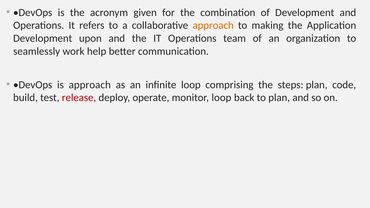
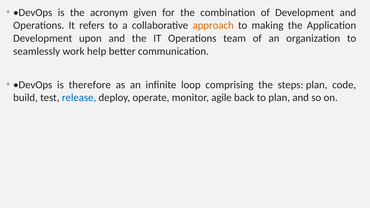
is approach: approach -> therefore
release colour: red -> blue
monitor loop: loop -> agile
